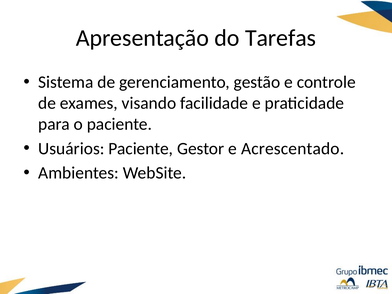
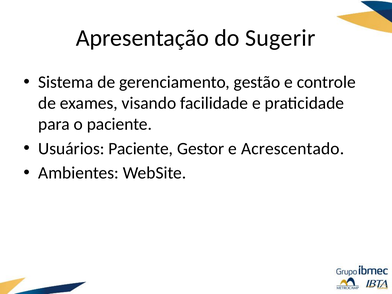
Tarefas: Tarefas -> Sugerir
